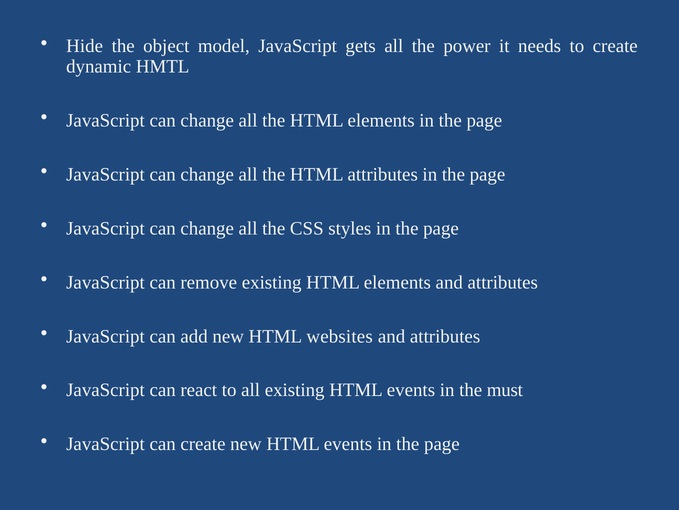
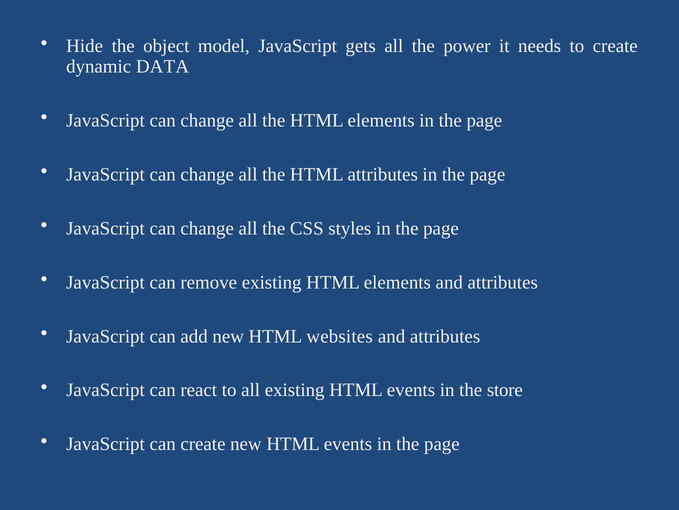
HMTL: HMTL -> DATA
must: must -> store
